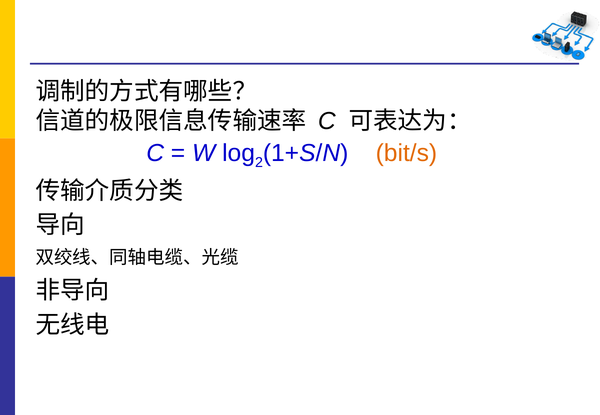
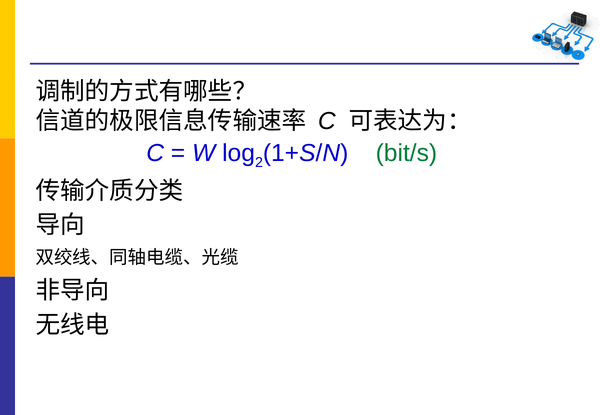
bit/s colour: orange -> green
